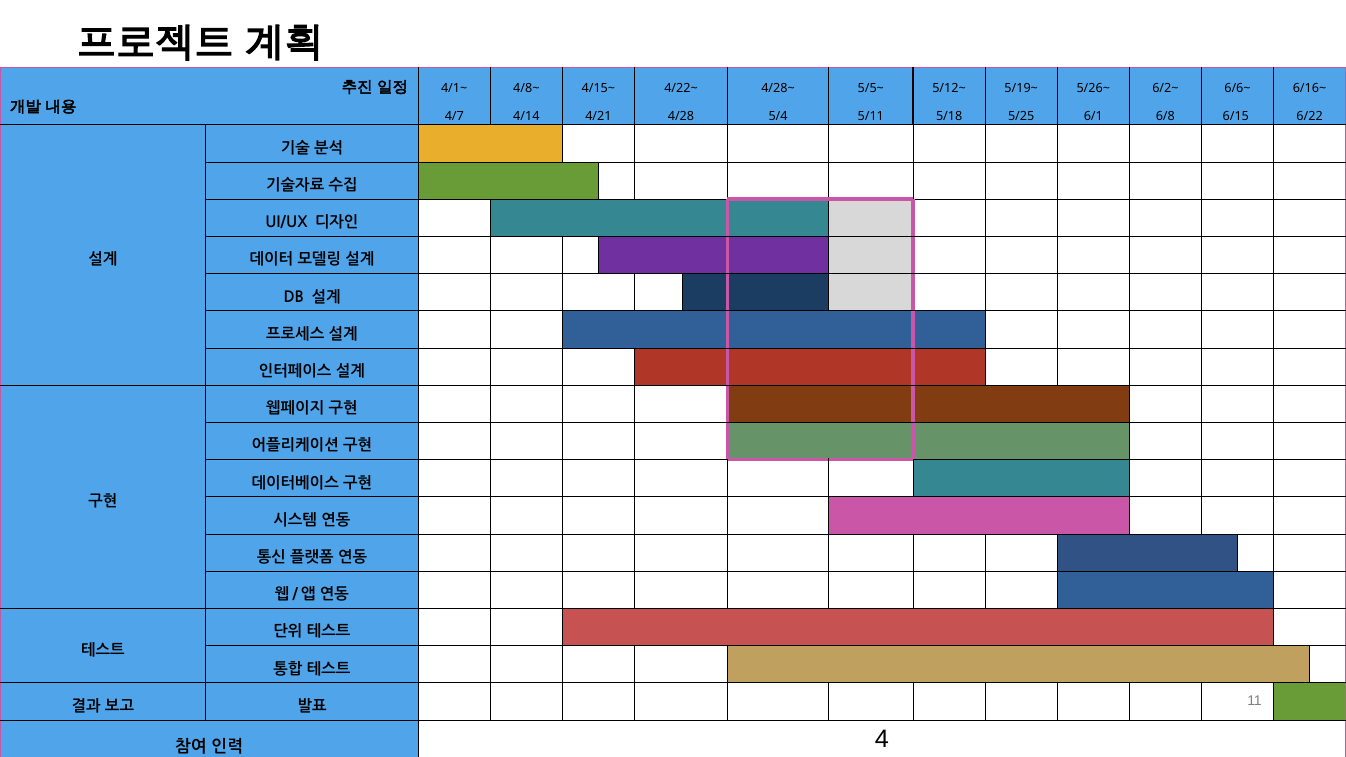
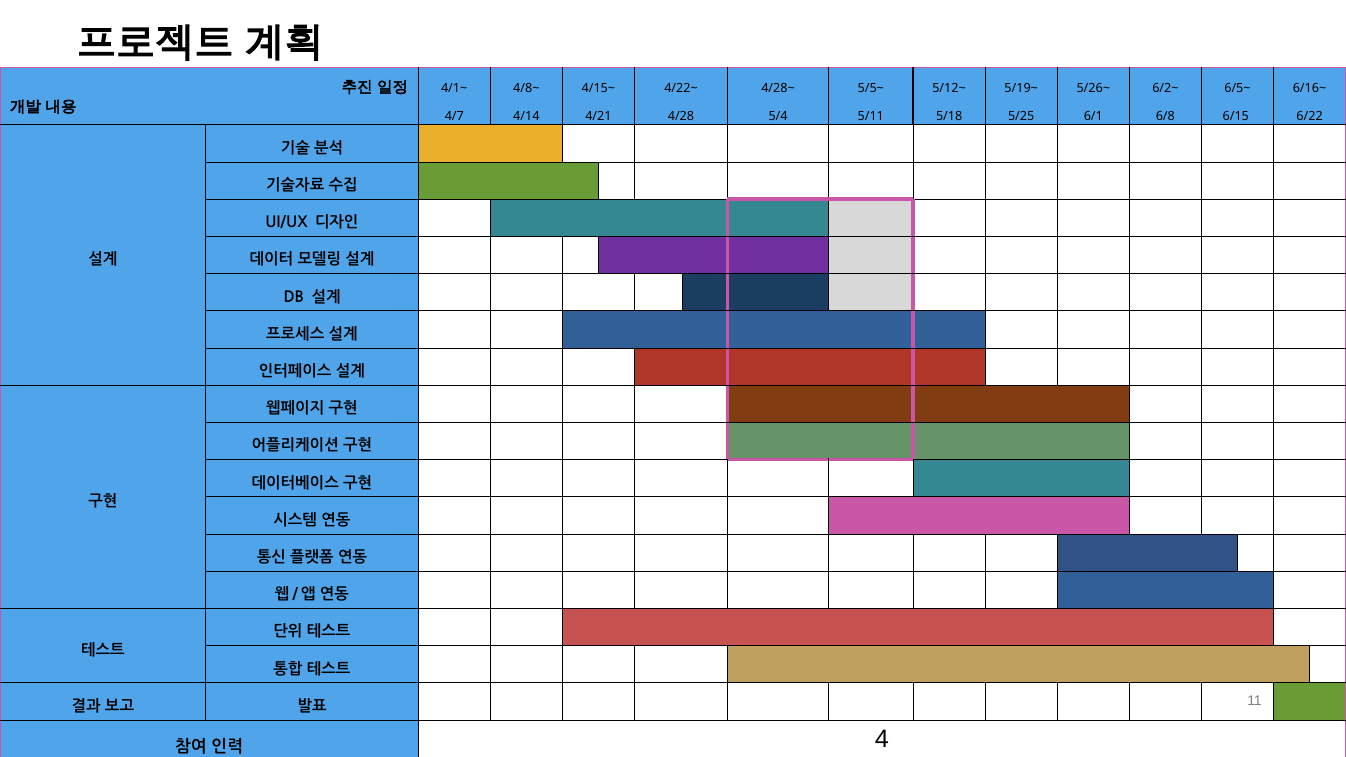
6/6~: 6/6~ -> 6/5~
